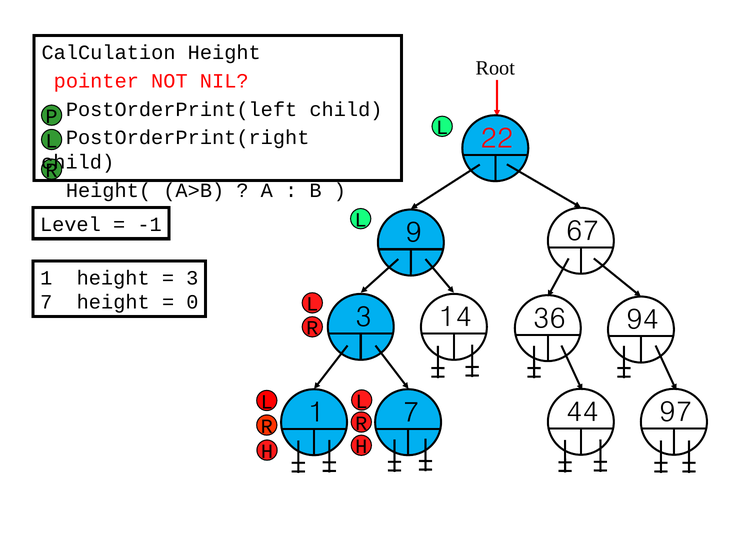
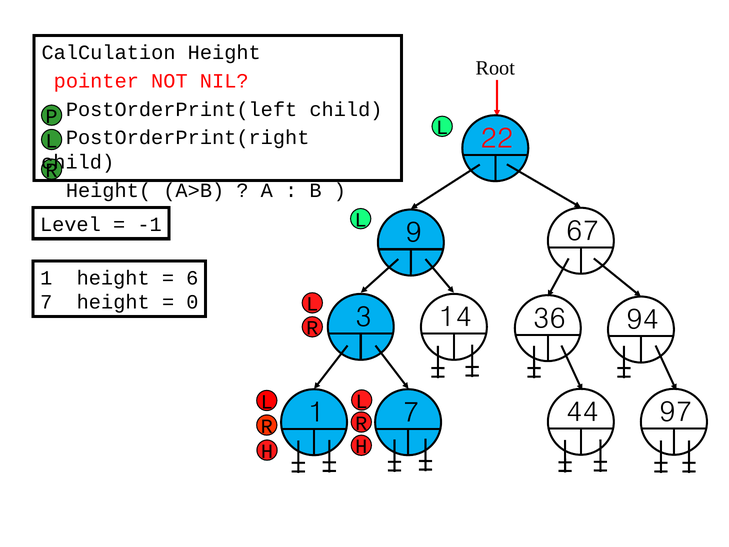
3 at (192, 278): 3 -> 6
